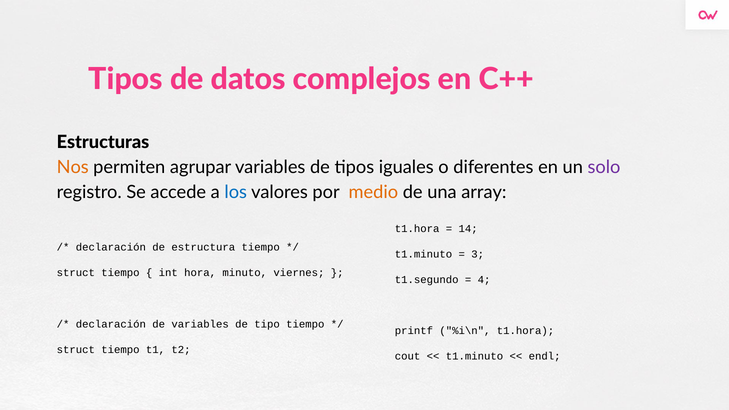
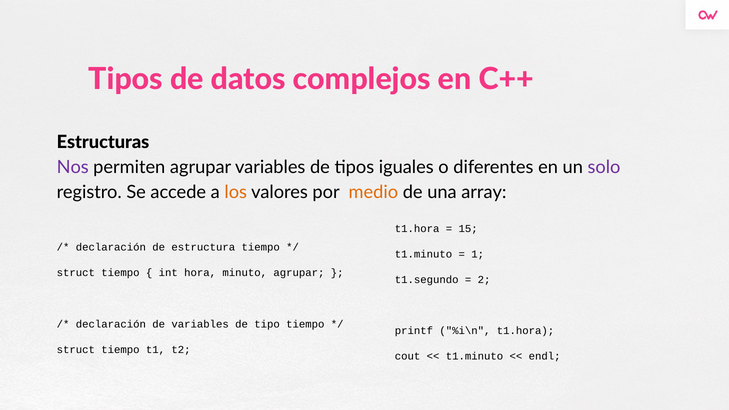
Nos colour: orange -> purple
los colour: blue -> orange
14: 14 -> 15
3: 3 -> 1
minuto viernes: viernes -> agrupar
4: 4 -> 2
